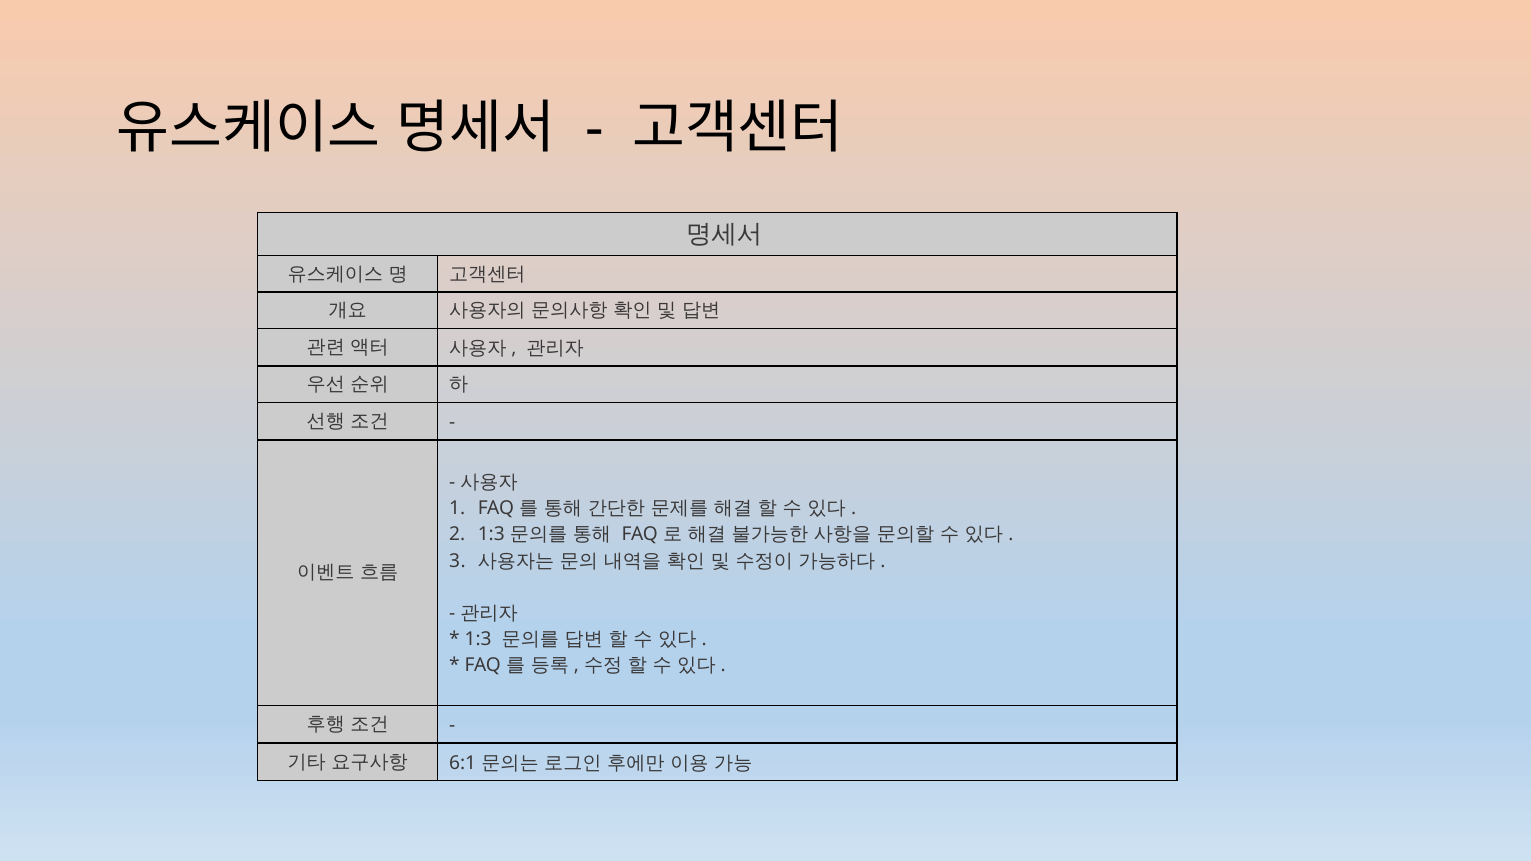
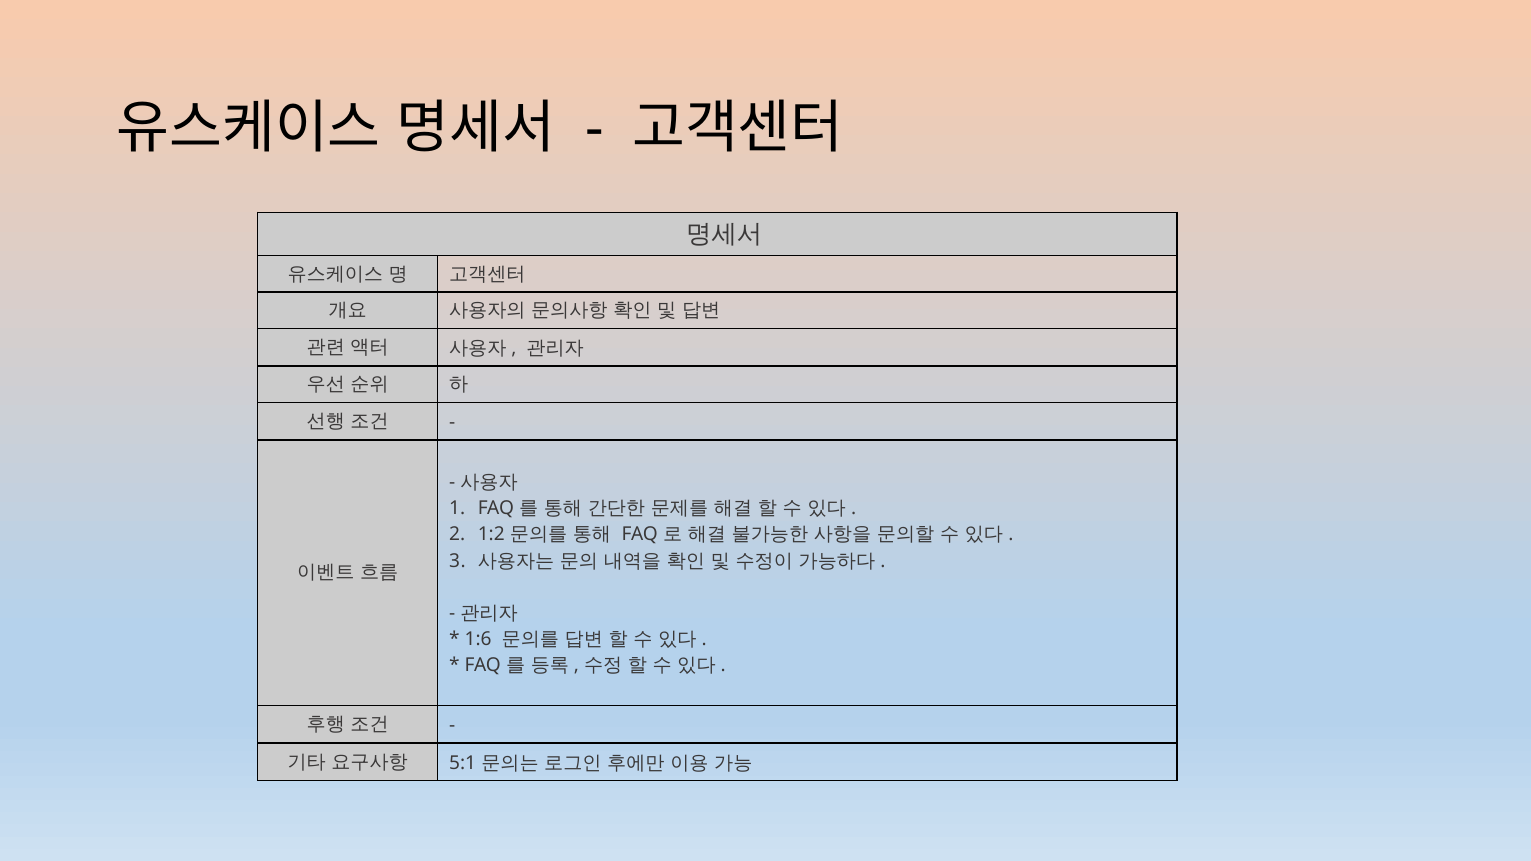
1:3 at (491, 535): 1:3 -> 1:2
1:3 at (478, 639): 1:3 -> 1:6
6:1: 6:1 -> 5:1
